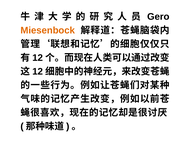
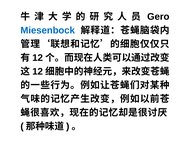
Miesenbock colour: orange -> blue
